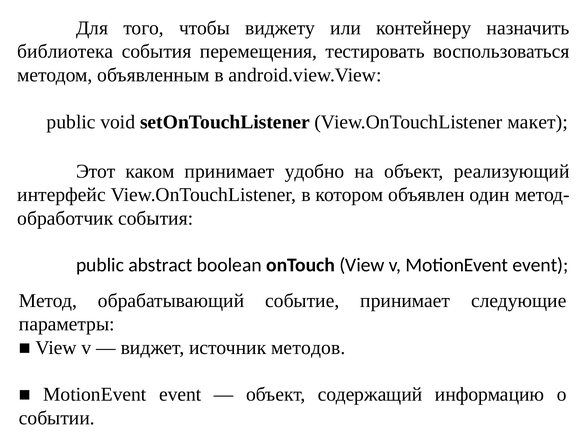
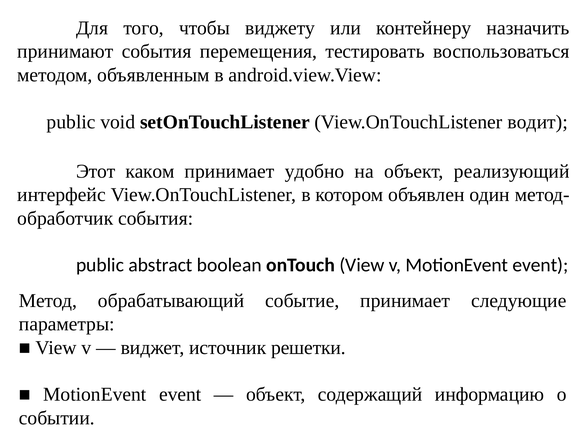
библиотека: библиотека -> принимают
макет: макет -> водит
методов: методов -> решетки
